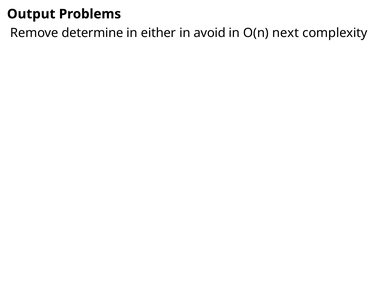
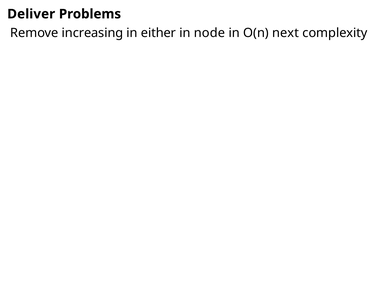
Output: Output -> Deliver
determine: determine -> increasing
avoid: avoid -> node
